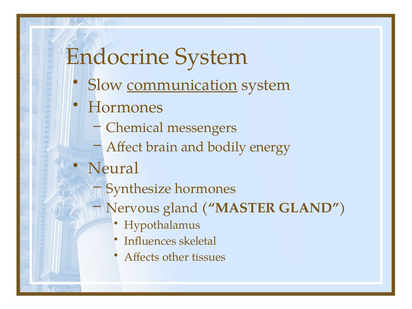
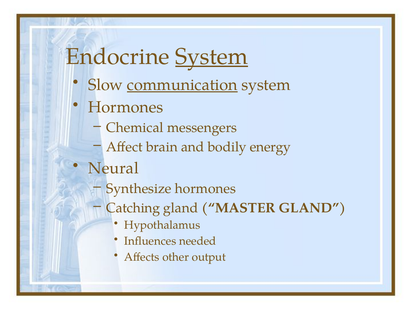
System at (212, 57) underline: none -> present
Nervous: Nervous -> Catching
skeletal: skeletal -> needed
tissues: tissues -> output
